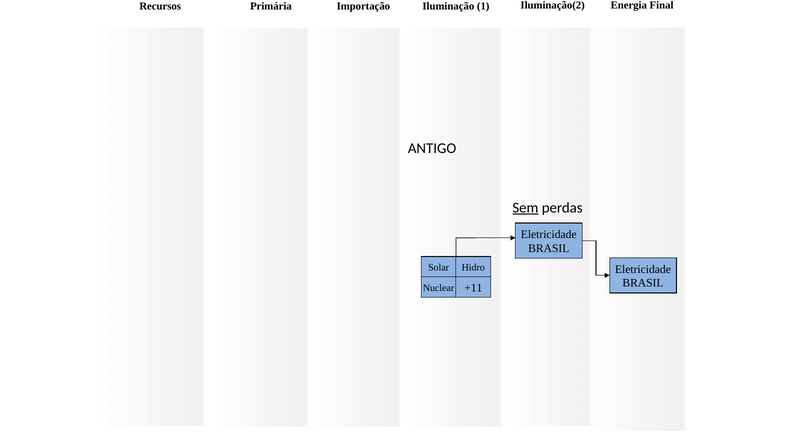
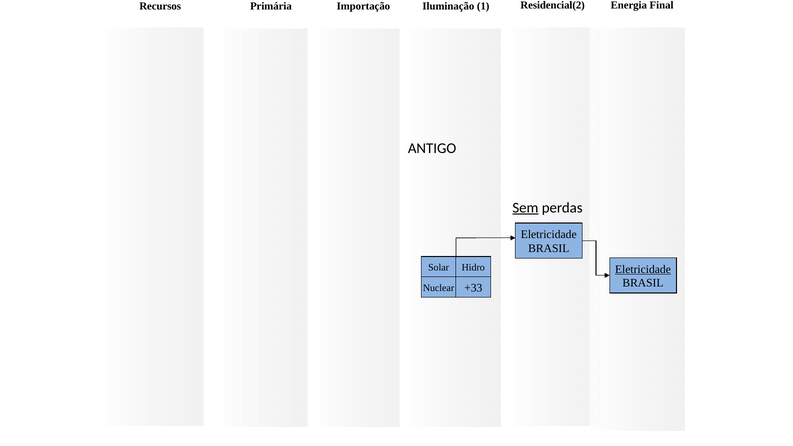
Iluminação(2: Iluminação(2 -> Residencial(2
Eletricidade at (643, 269) underline: none -> present
+11: +11 -> +33
